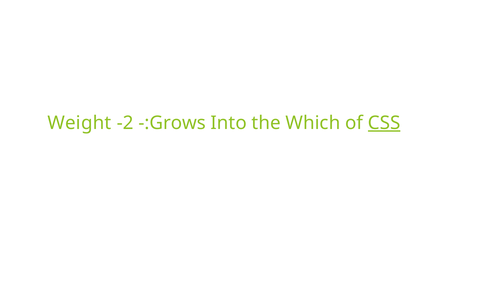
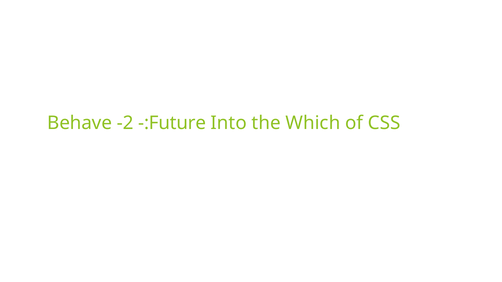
Weight: Weight -> Behave
-:Grows: -:Grows -> -:Future
CSS underline: present -> none
